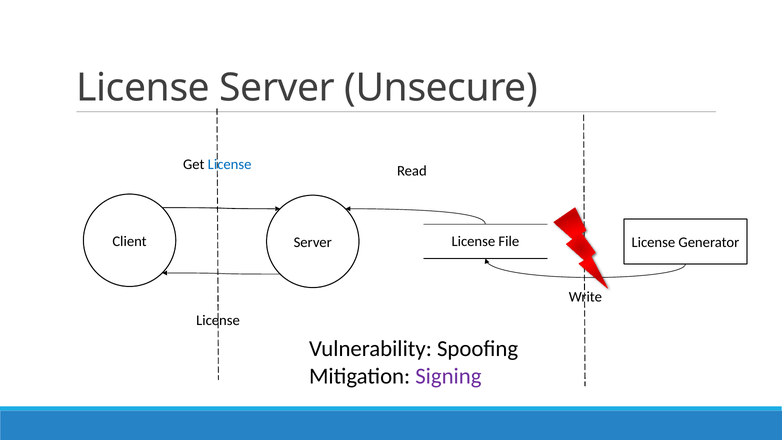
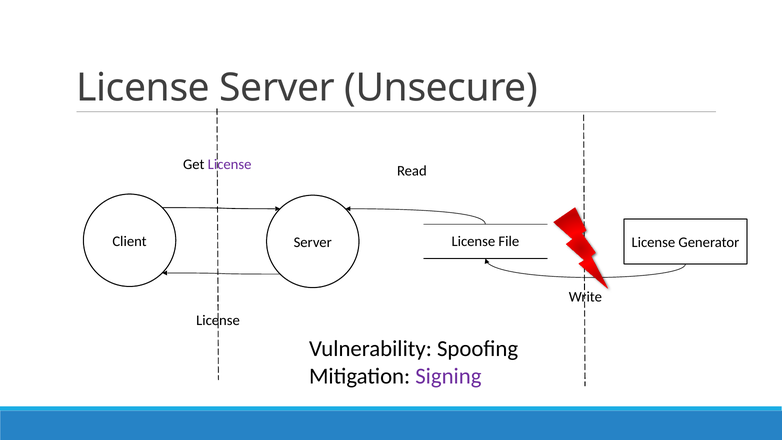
License at (230, 164) colour: blue -> purple
